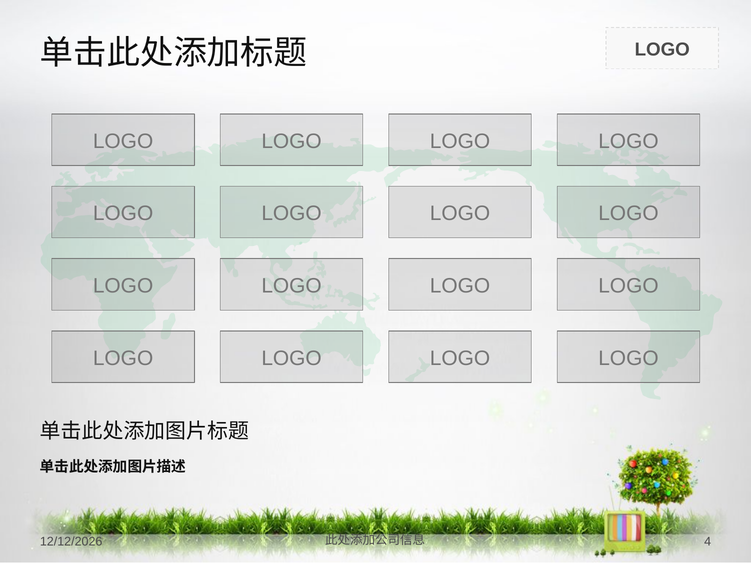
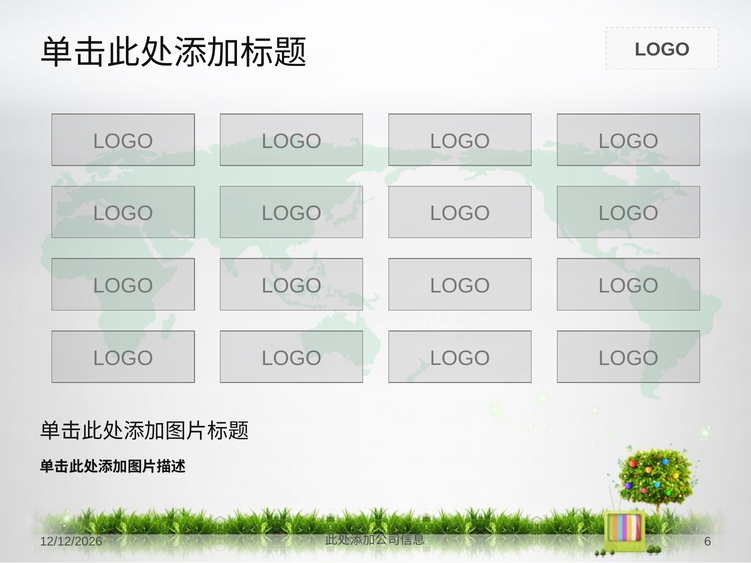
4: 4 -> 6
